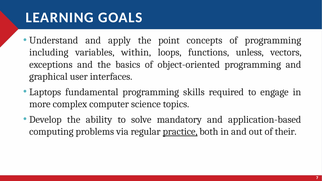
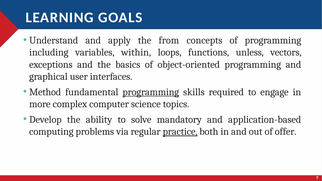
point: point -> from
Laptops: Laptops -> Method
programming at (151, 92) underline: none -> present
their: their -> offer
